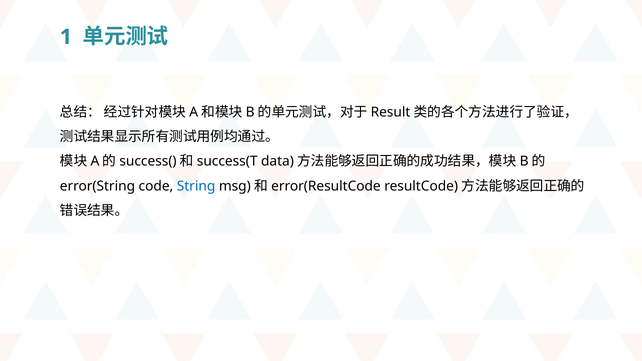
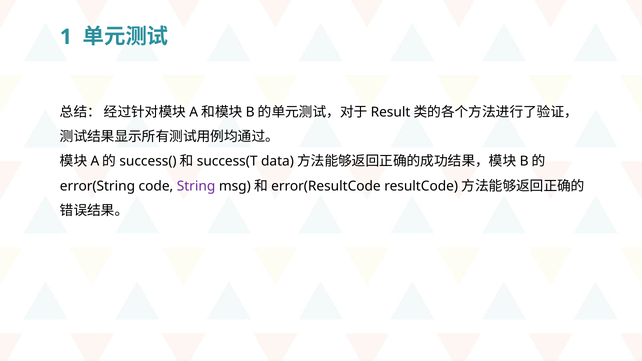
String colour: blue -> purple
